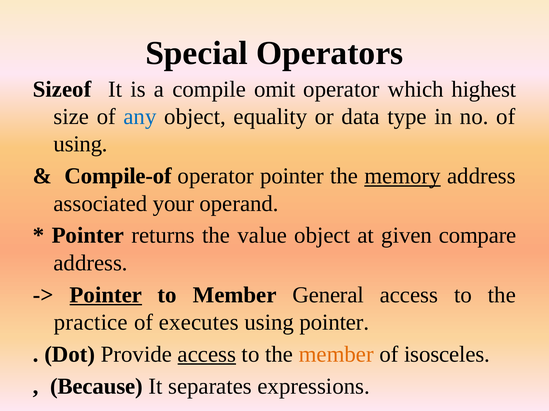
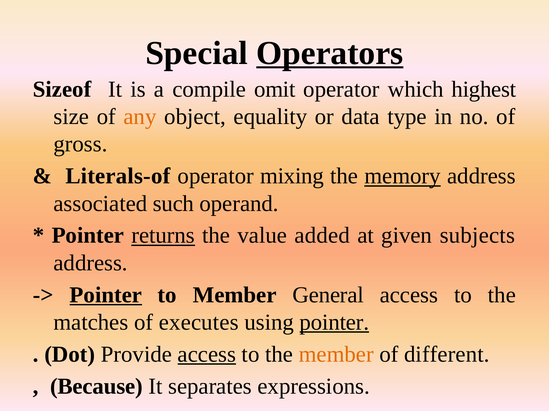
Operators underline: none -> present
any colour: blue -> orange
using at (81, 144): using -> gross
Compile-of: Compile-of -> Literals-of
operator pointer: pointer -> mixing
your: your -> such
returns underline: none -> present
value object: object -> added
compare: compare -> subjects
practice: practice -> matches
pointer at (334, 323) underline: none -> present
isosceles: isosceles -> different
